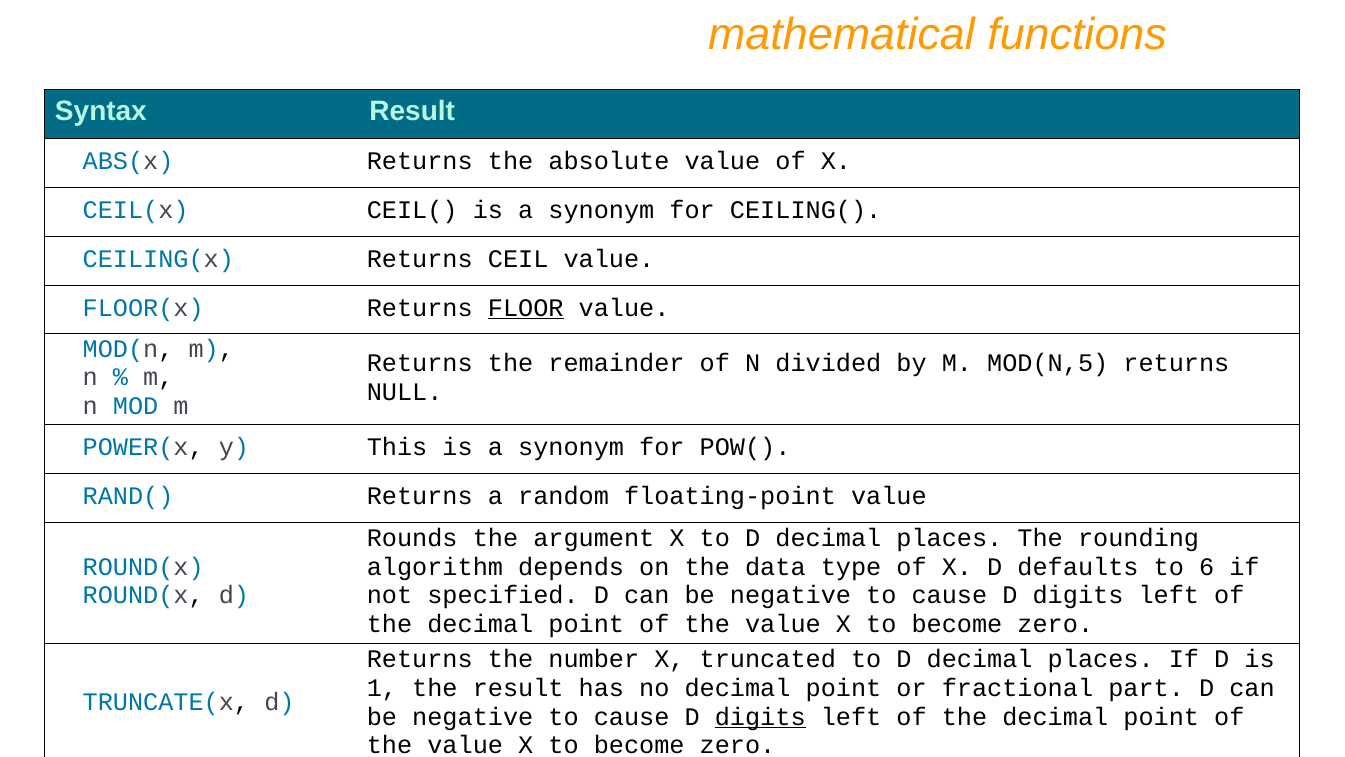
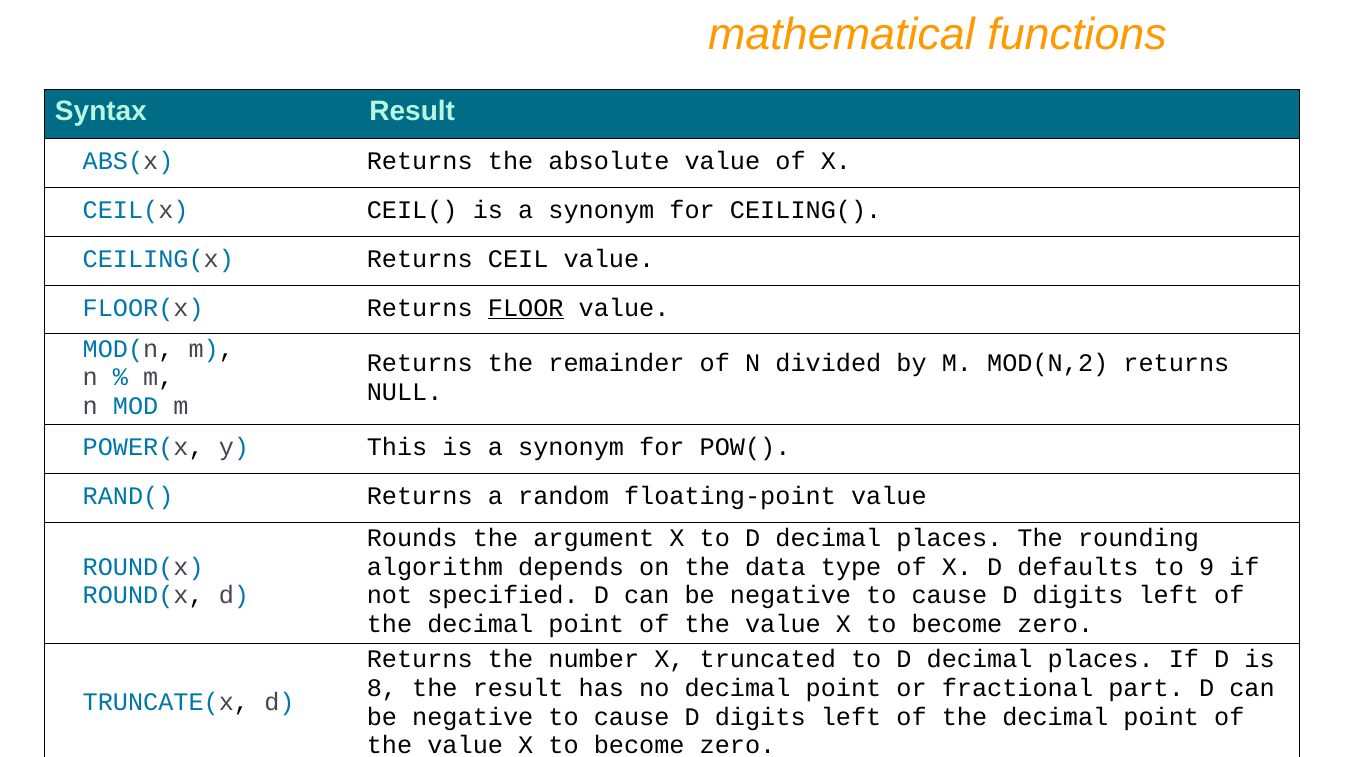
MOD(N,5: MOD(N,5 -> MOD(N,2
6: 6 -> 9
1: 1 -> 8
digits at (760, 716) underline: present -> none
